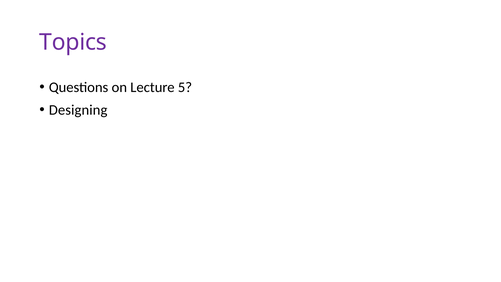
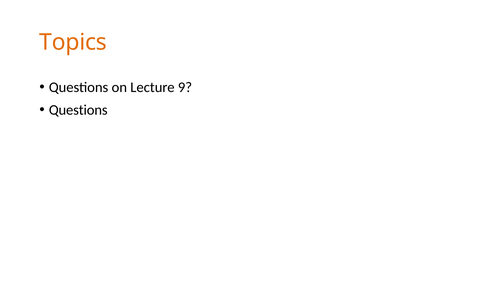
Topics colour: purple -> orange
5: 5 -> 9
Designing at (78, 110): Designing -> Questions
